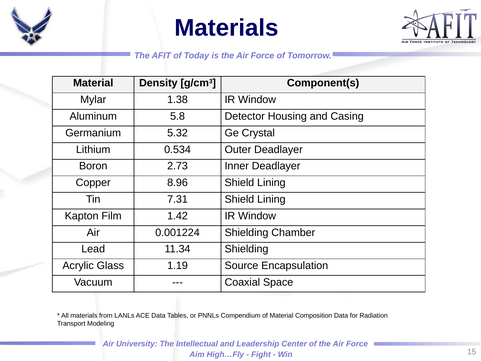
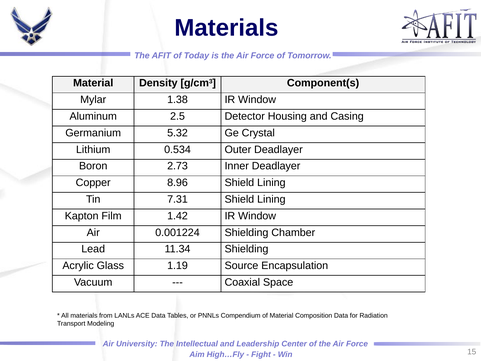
5.8: 5.8 -> 2.5
